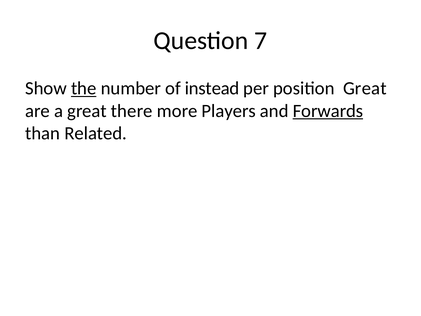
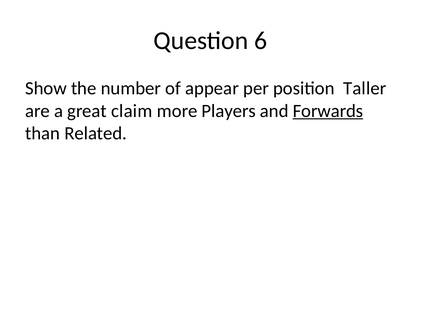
7: 7 -> 6
the underline: present -> none
instead: instead -> appear
position Great: Great -> Taller
there: there -> claim
